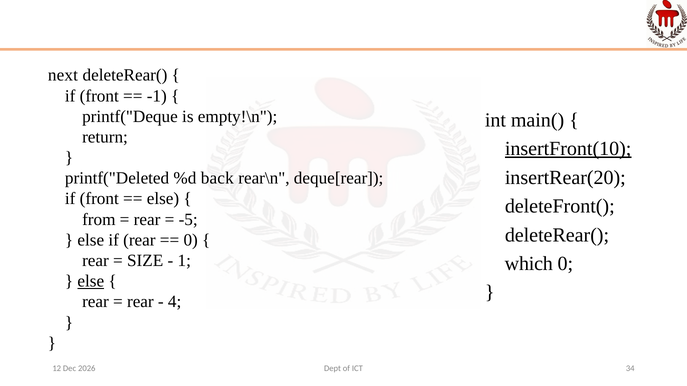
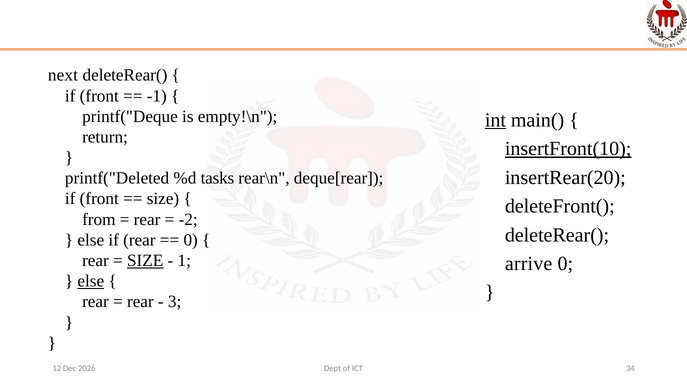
int underline: none -> present
back: back -> tasks
else at (163, 199): else -> size
-5: -5 -> -2
SIZE at (145, 261) underline: none -> present
which: which -> arrive
4: 4 -> 3
